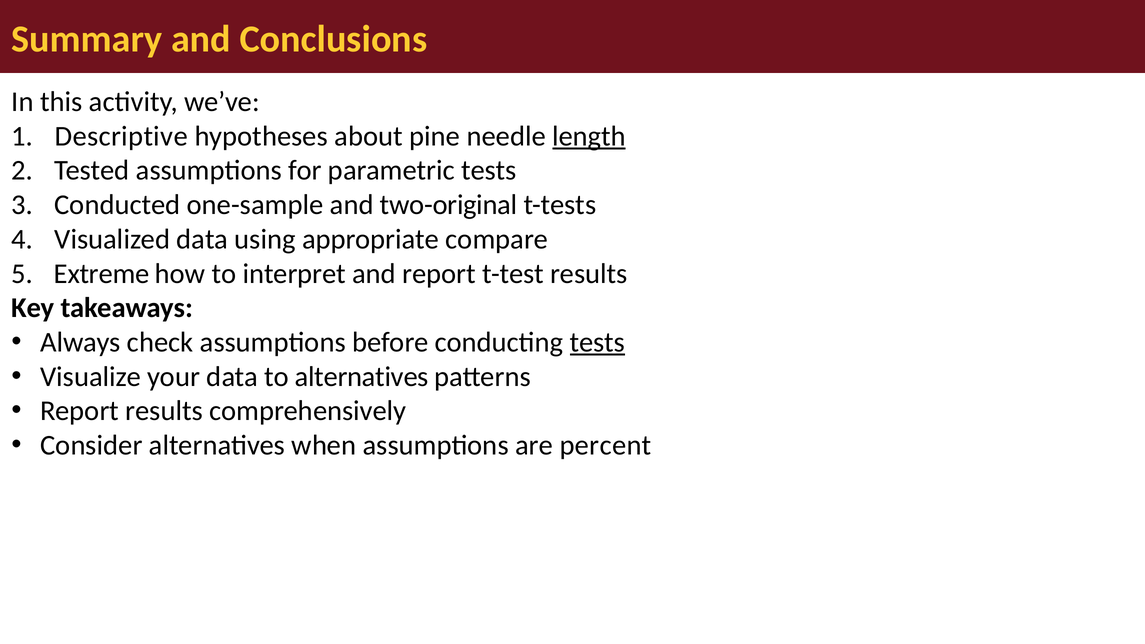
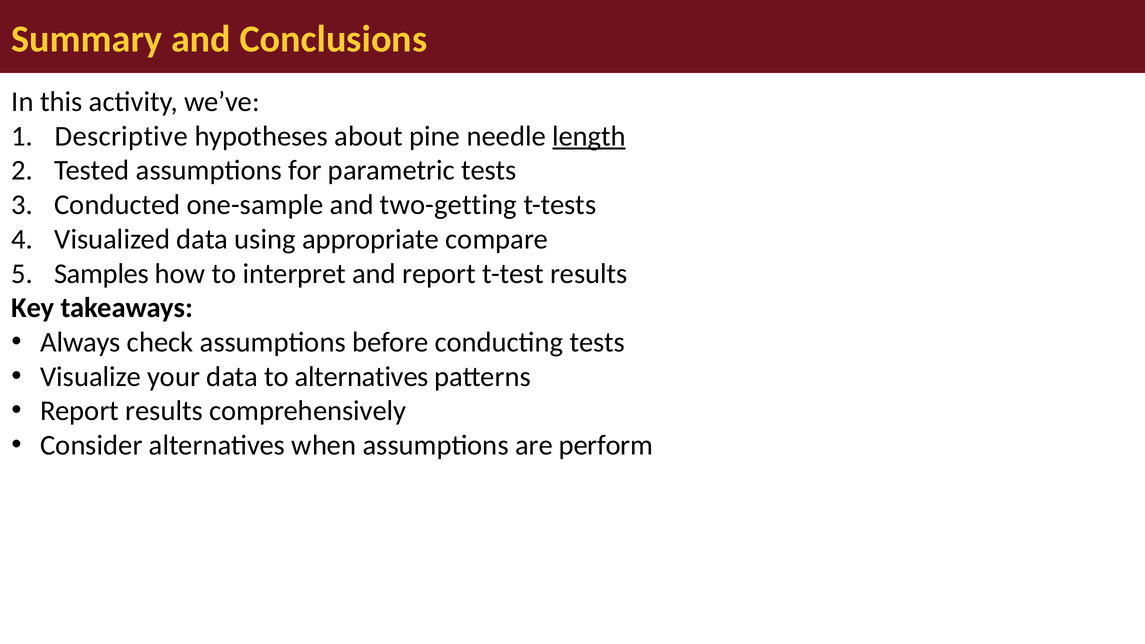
two-original: two-original -> two-getting
Extreme: Extreme -> Samples
tests at (597, 342) underline: present -> none
percent: percent -> perform
